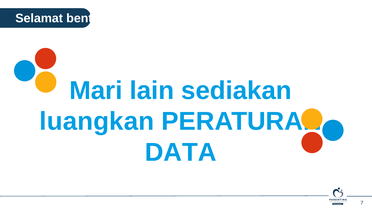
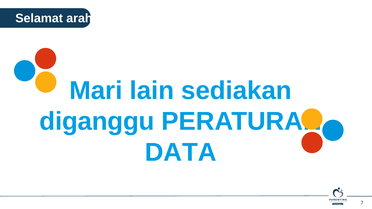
bentuk: bentuk -> arahan
luangkan: luangkan -> diganggu
